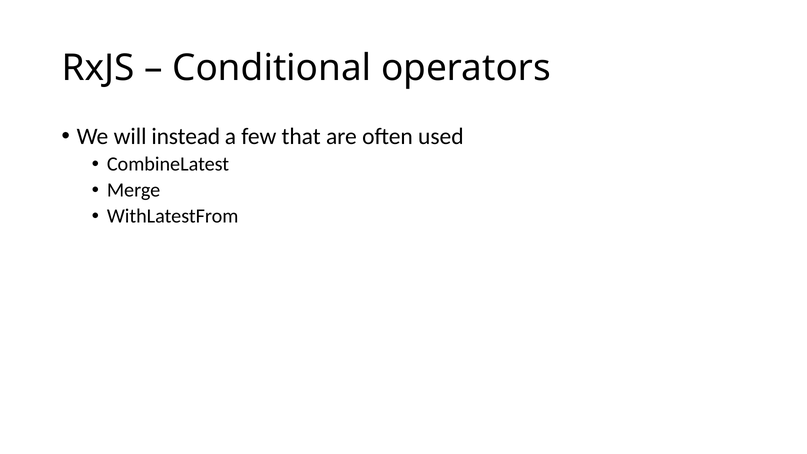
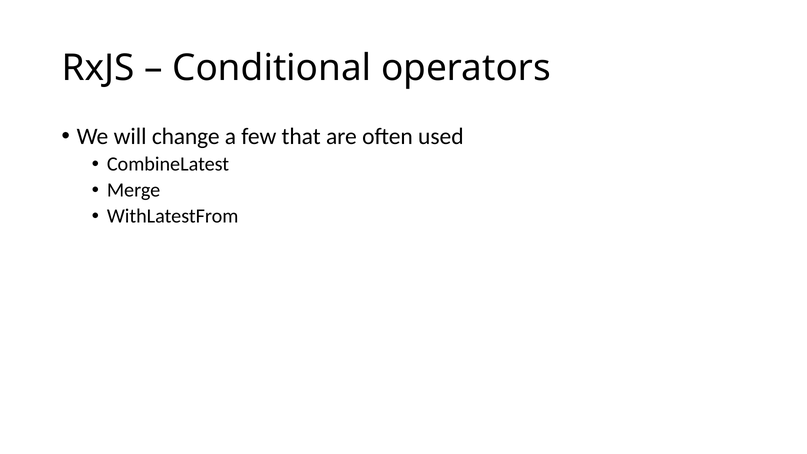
instead: instead -> change
